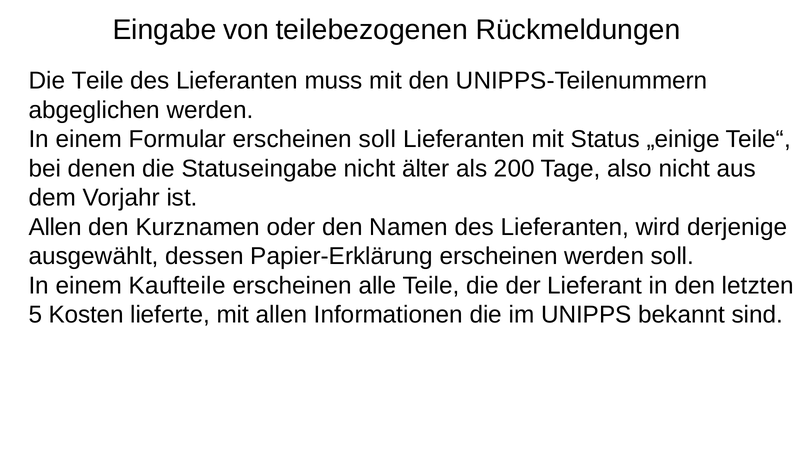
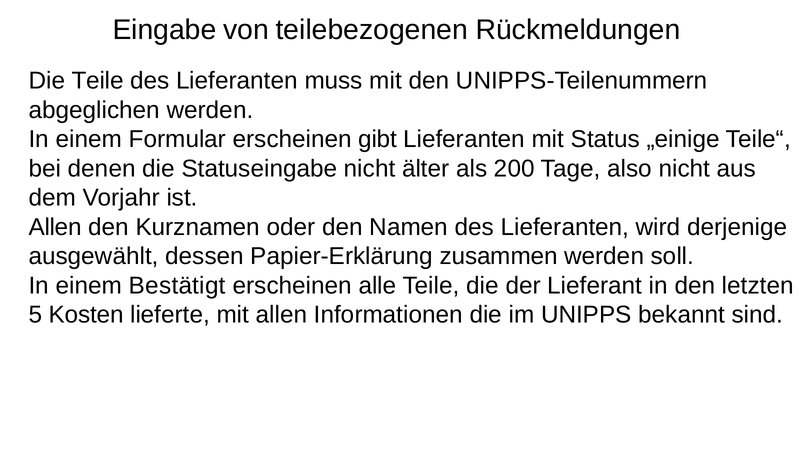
erscheinen soll: soll -> gibt
Papier-Erklärung erscheinen: erscheinen -> zusammen
Kaufteile: Kaufteile -> Bestätigt
